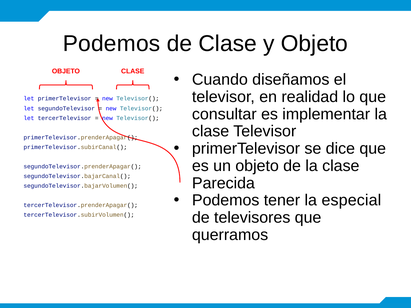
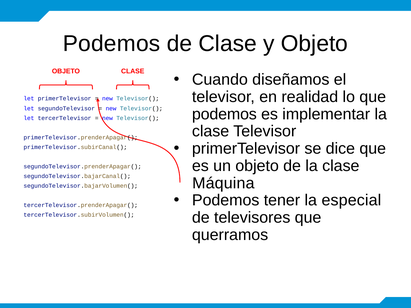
consultar at (224, 114): consultar -> podemos
Parecida: Parecida -> Máquina
